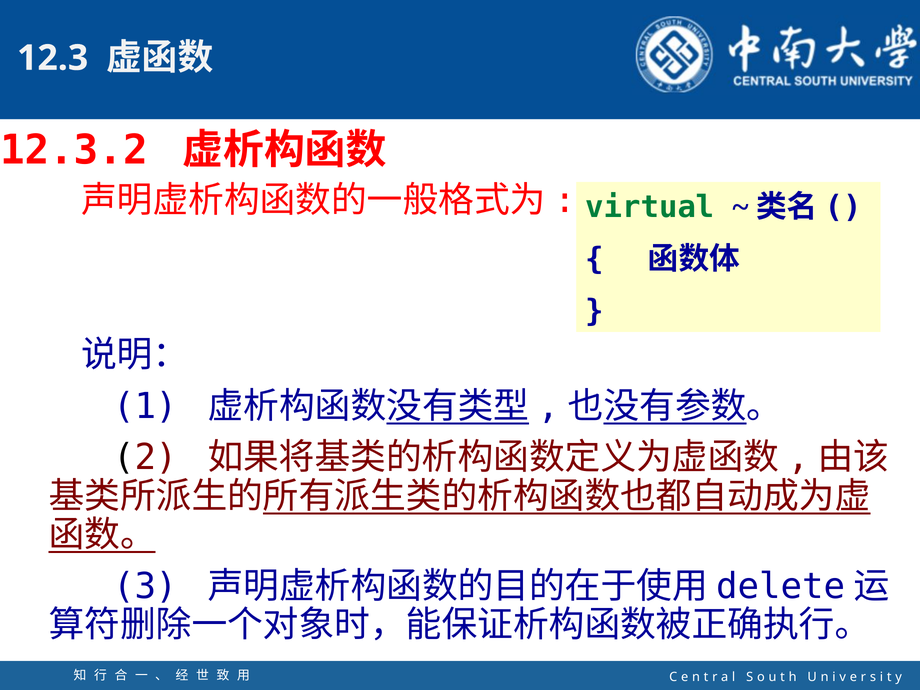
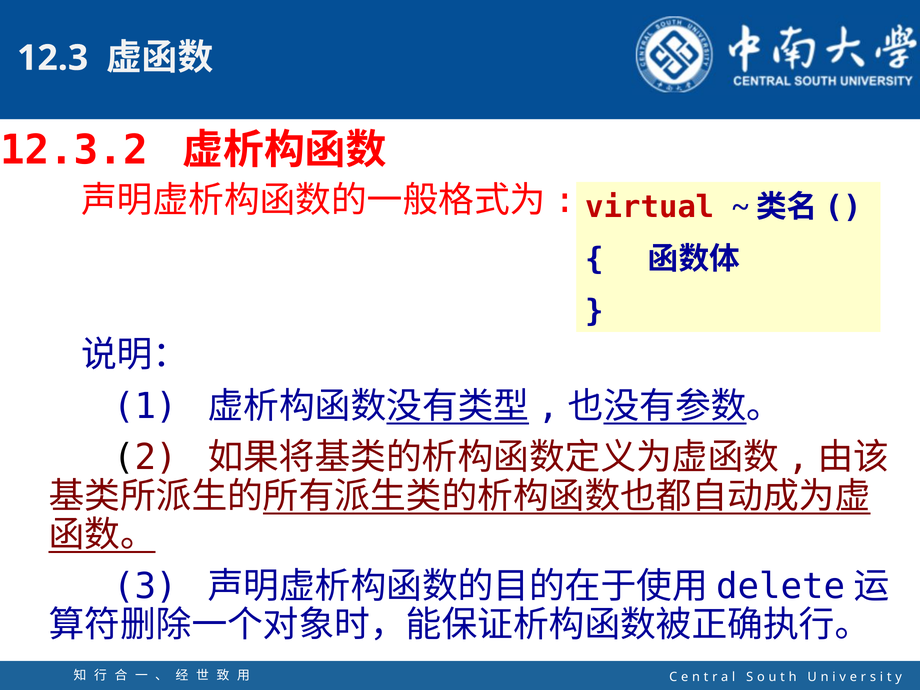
virtual colour: green -> red
